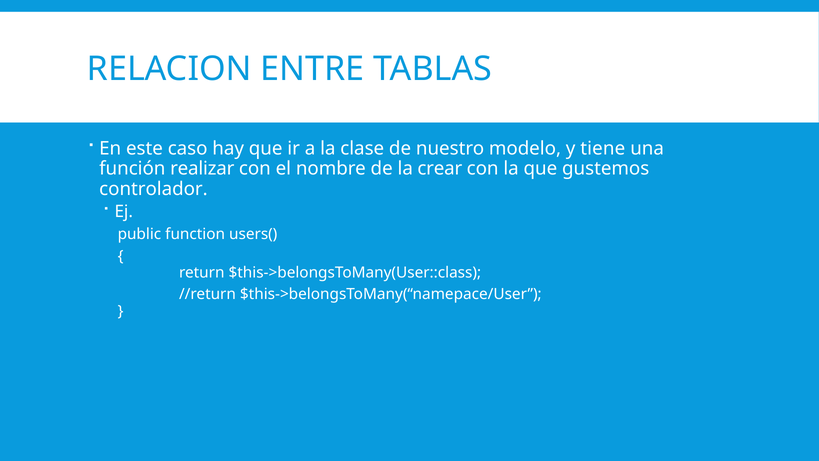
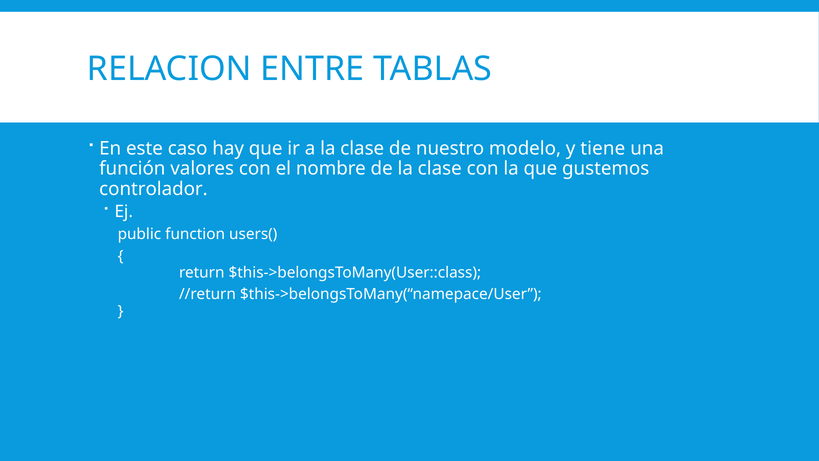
realizar: realizar -> valores
de la crear: crear -> clase
